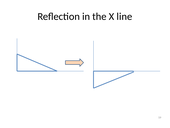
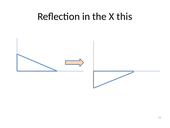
line: line -> this
